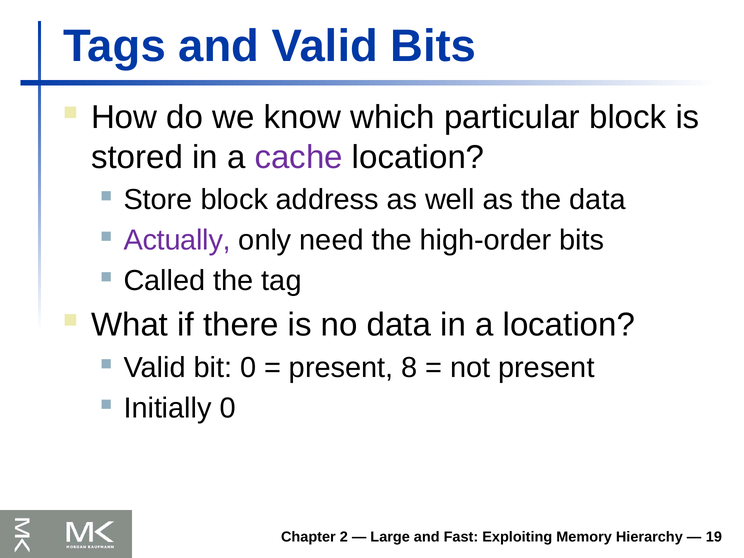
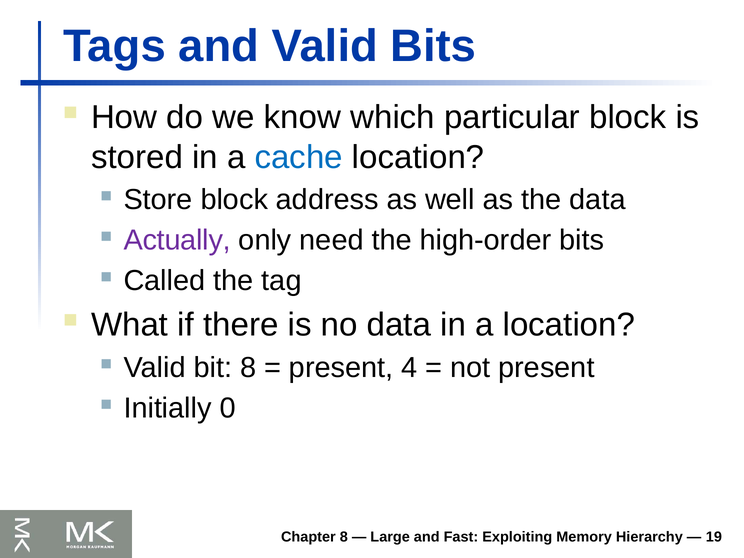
cache colour: purple -> blue
bit 0: 0 -> 8
8: 8 -> 4
Chapter 2: 2 -> 8
